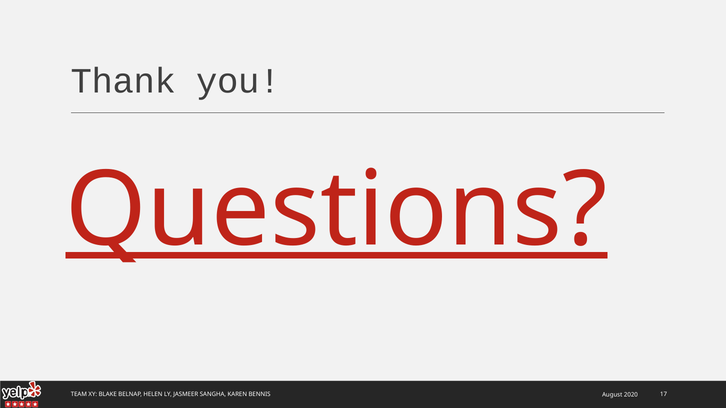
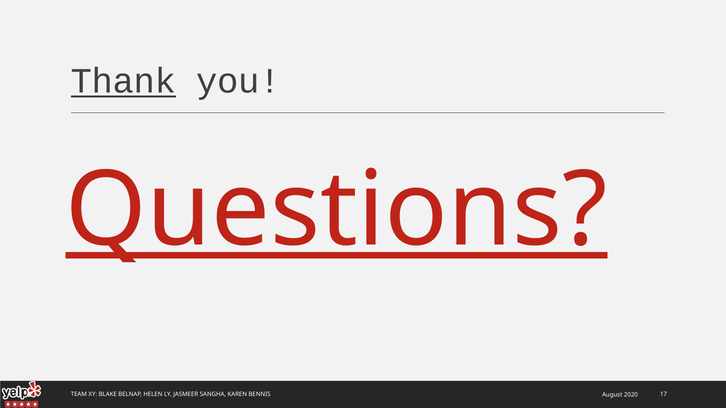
Thank underline: none -> present
